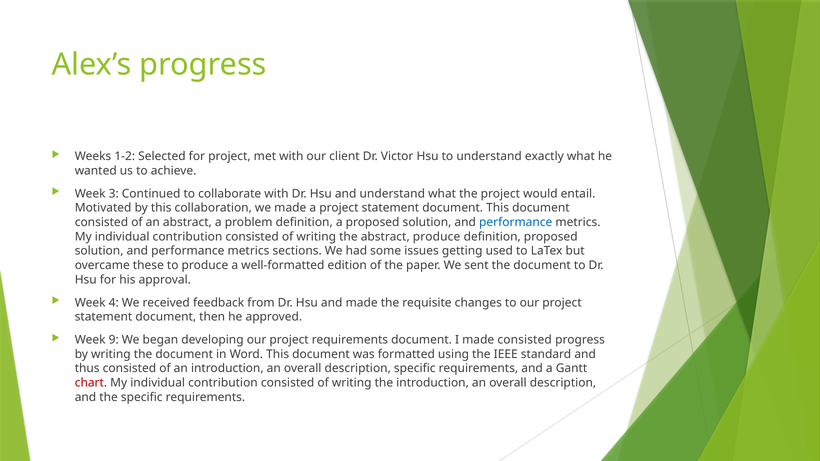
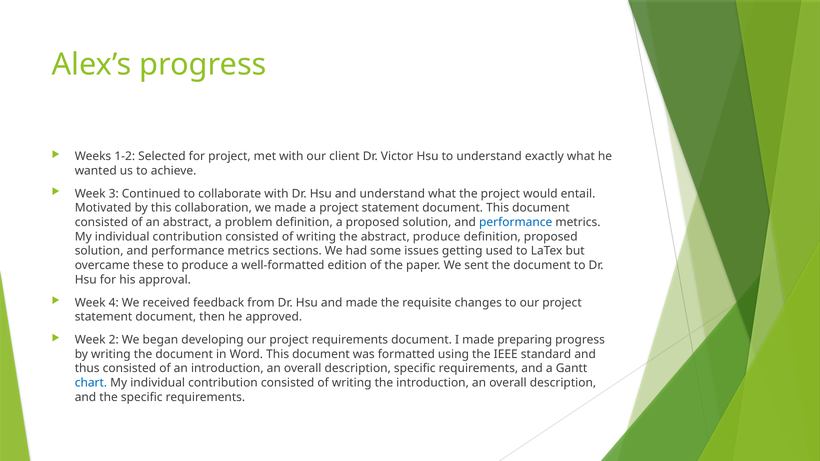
9: 9 -> 2
made consisted: consisted -> preparing
chart colour: red -> blue
